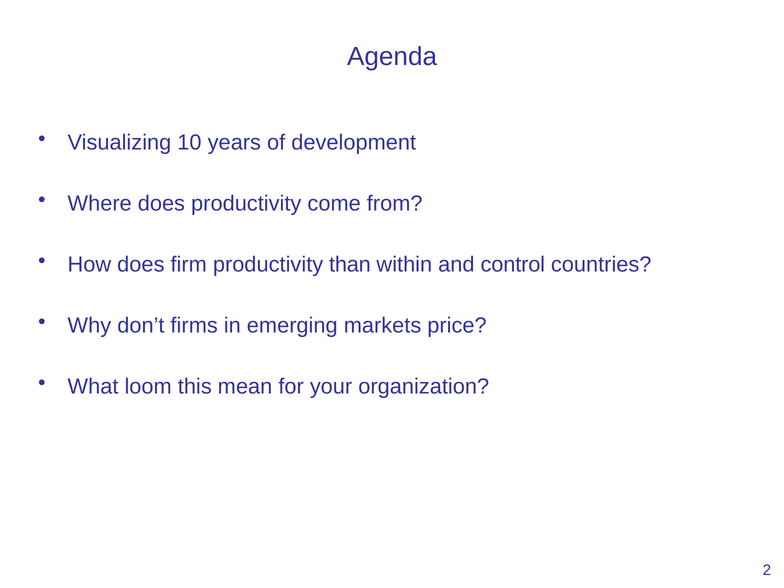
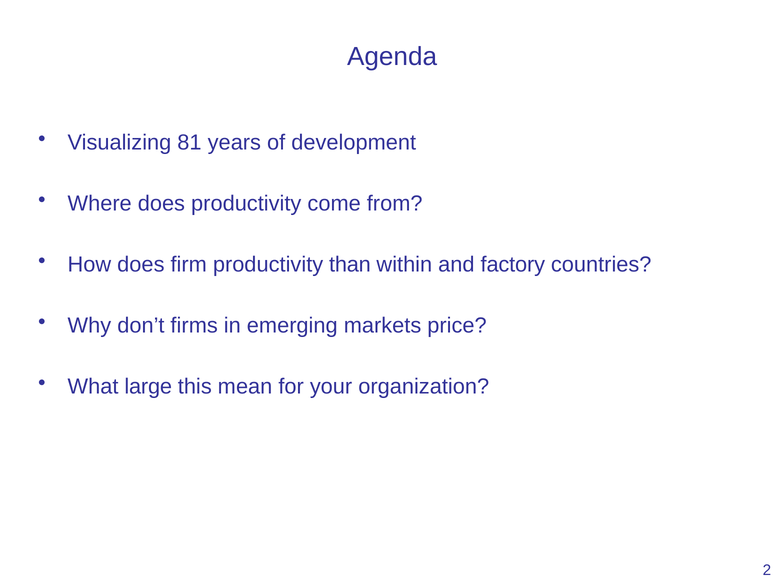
10: 10 -> 81
control: control -> factory
loom: loom -> large
